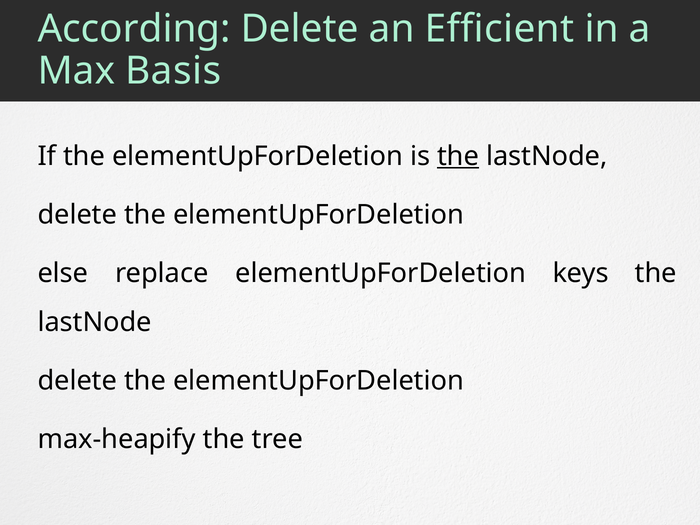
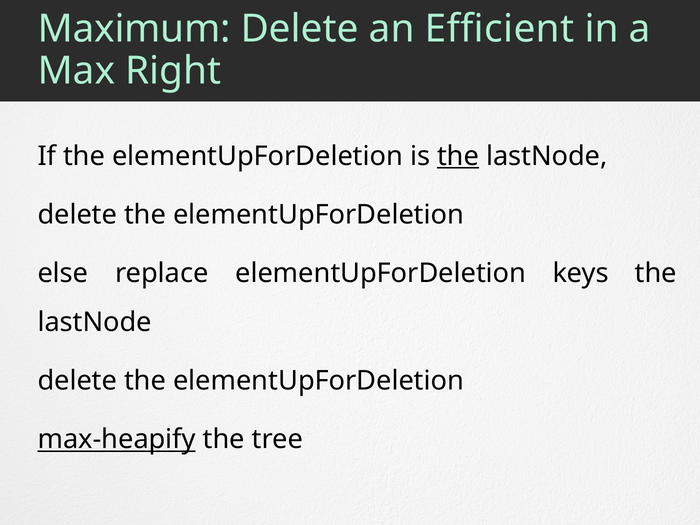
According: According -> Maximum
Basis: Basis -> Right
max-heapify underline: none -> present
